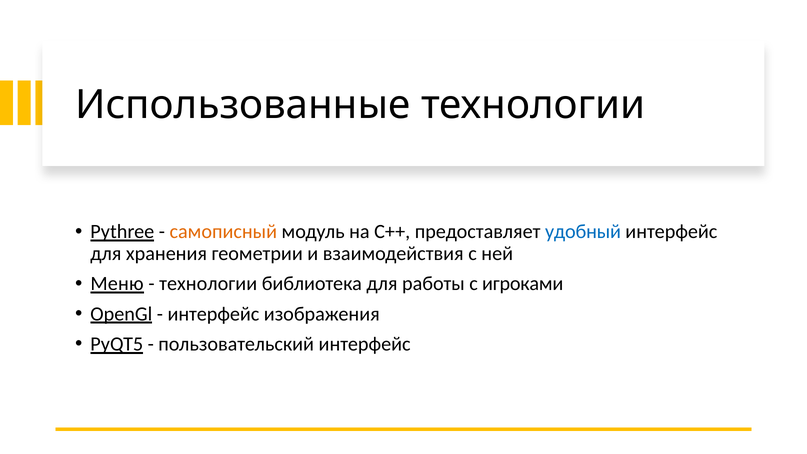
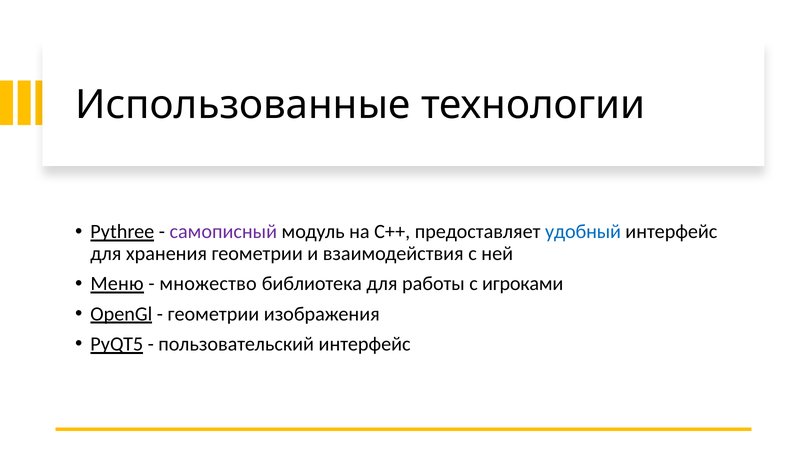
самописный colour: orange -> purple
технологии at (208, 284): технологии -> множество
интерфейс at (213, 314): интерфейс -> геометрии
